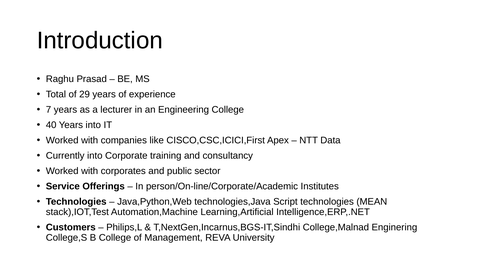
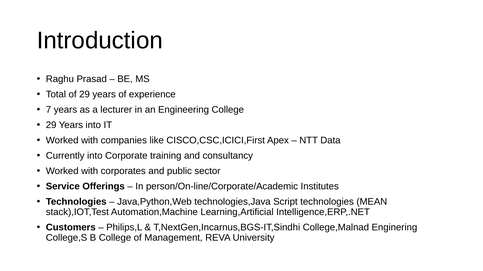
40 at (51, 125): 40 -> 29
